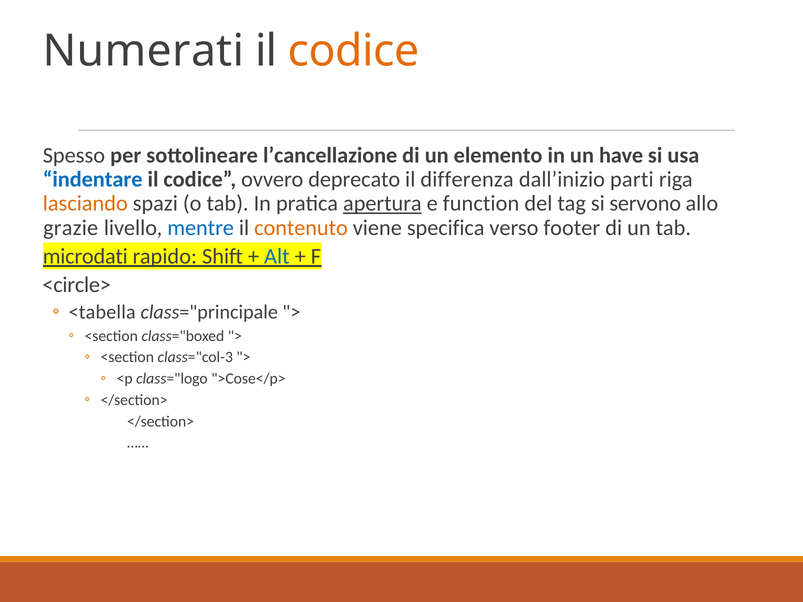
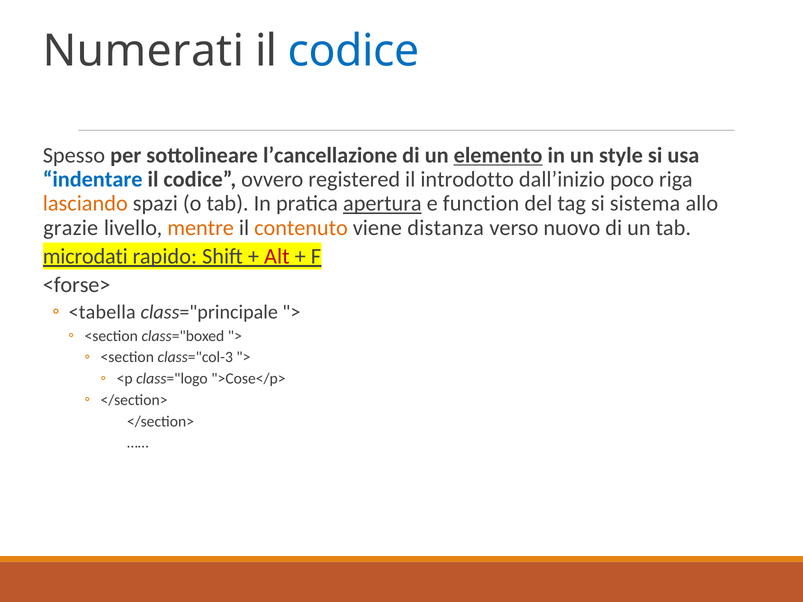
codice at (354, 51) colour: orange -> blue
elemento underline: none -> present
have: have -> style
deprecato: deprecato -> registered
differenza: differenza -> introdotto
parti: parti -> poco
servono: servono -> sistema
mentre colour: blue -> orange
specifica: specifica -> distanza
footer: footer -> nuovo
Alt colour: blue -> red
<circle>: <circle> -> <forse>
